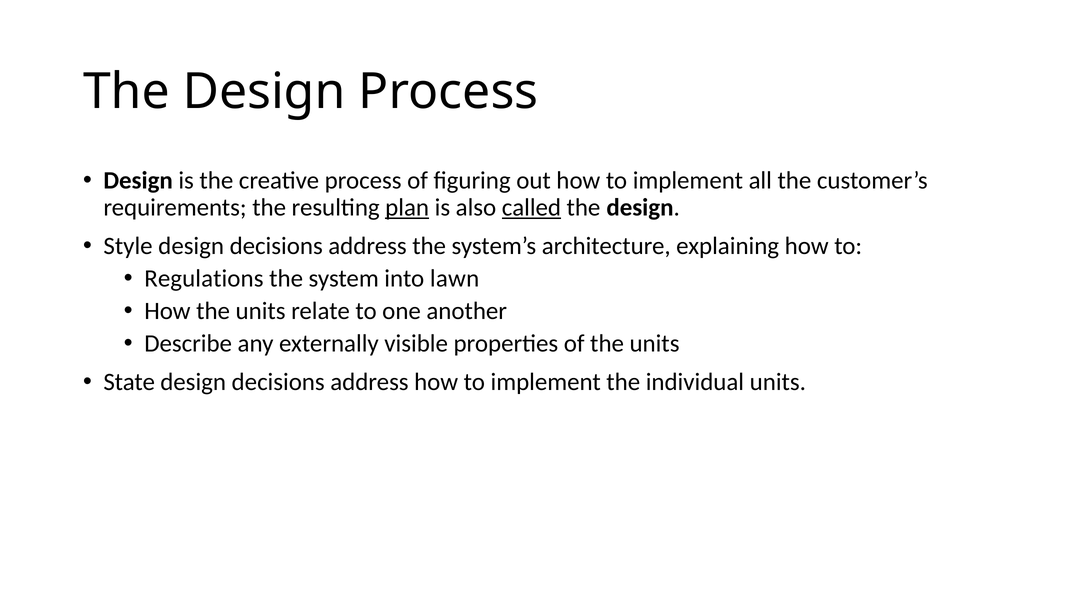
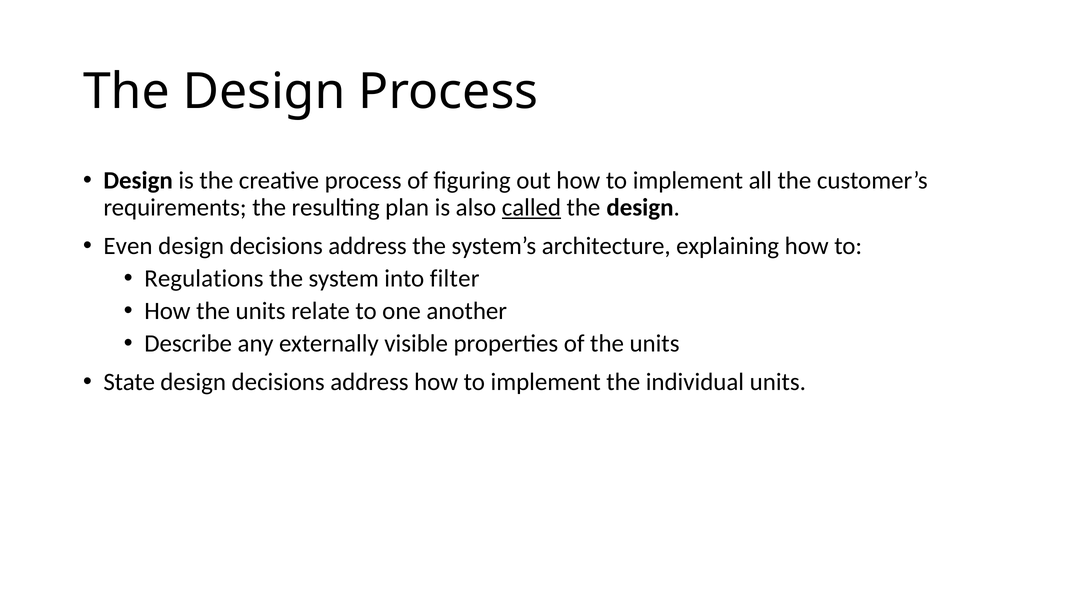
plan underline: present -> none
Style: Style -> Even
lawn: lawn -> filter
